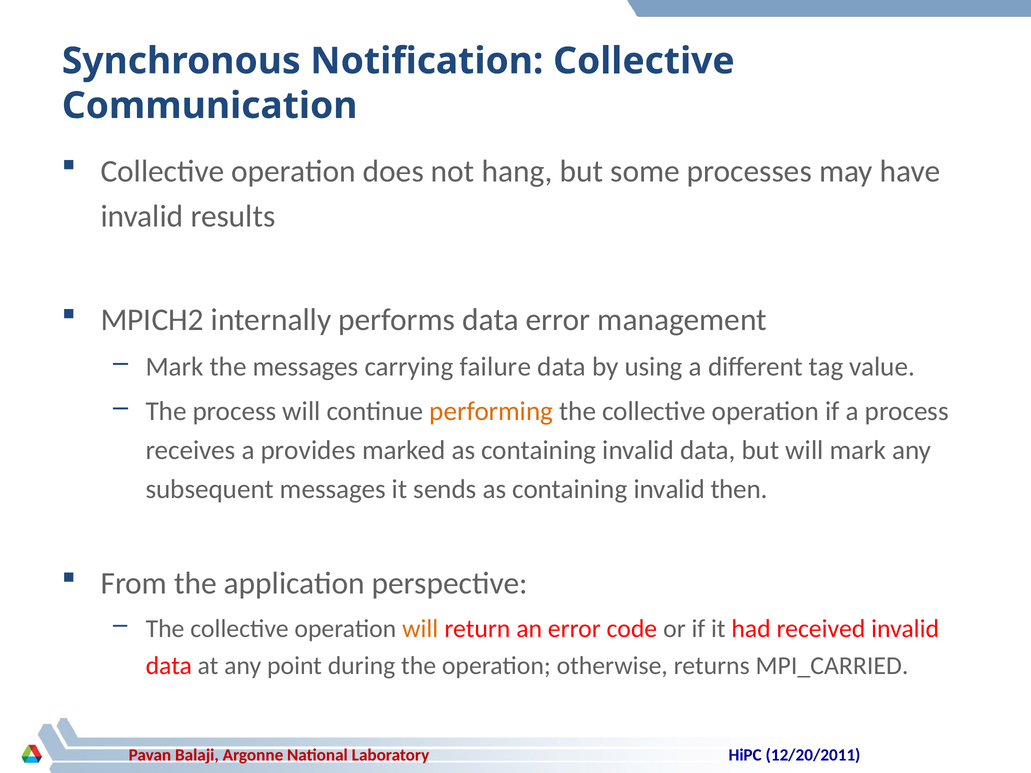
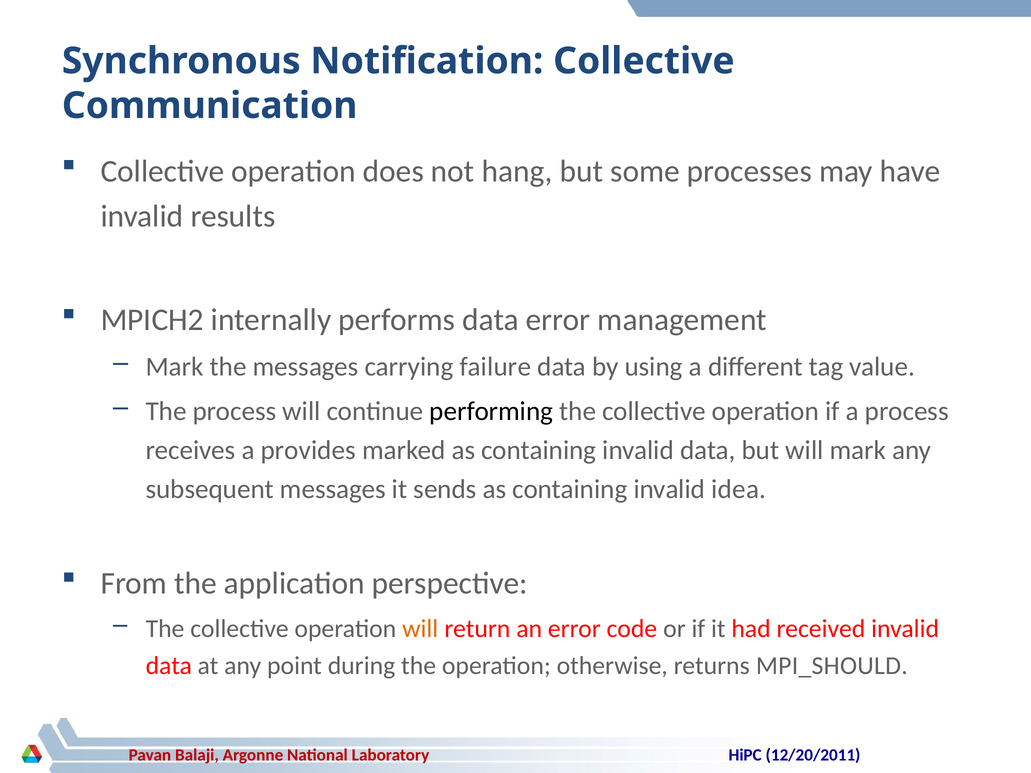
performing colour: orange -> black
then: then -> idea
MPI_CARRIED: MPI_CARRIED -> MPI_SHOULD
